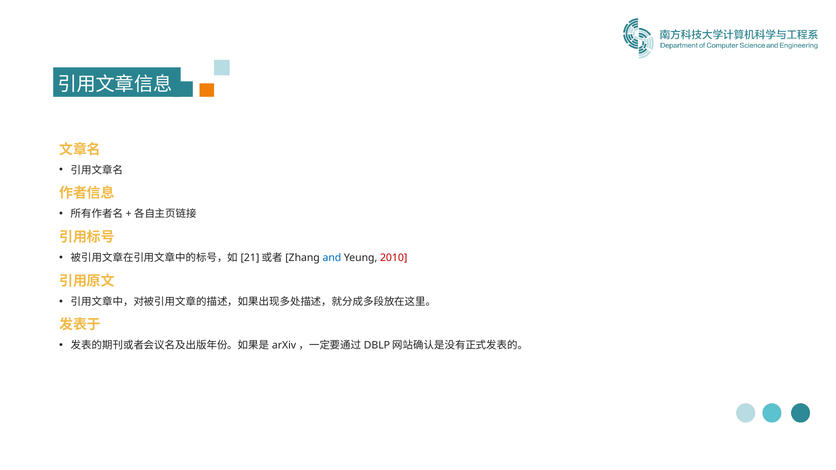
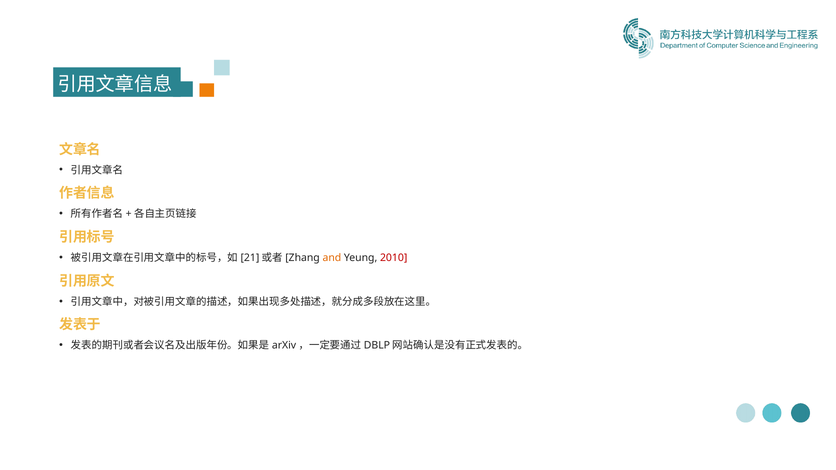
and colour: blue -> orange
